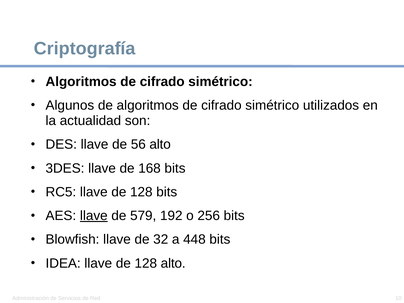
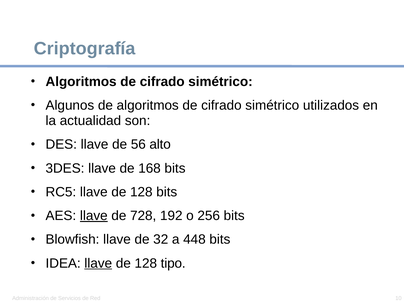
579: 579 -> 728
llave at (98, 263) underline: none -> present
128 alto: alto -> tipo
